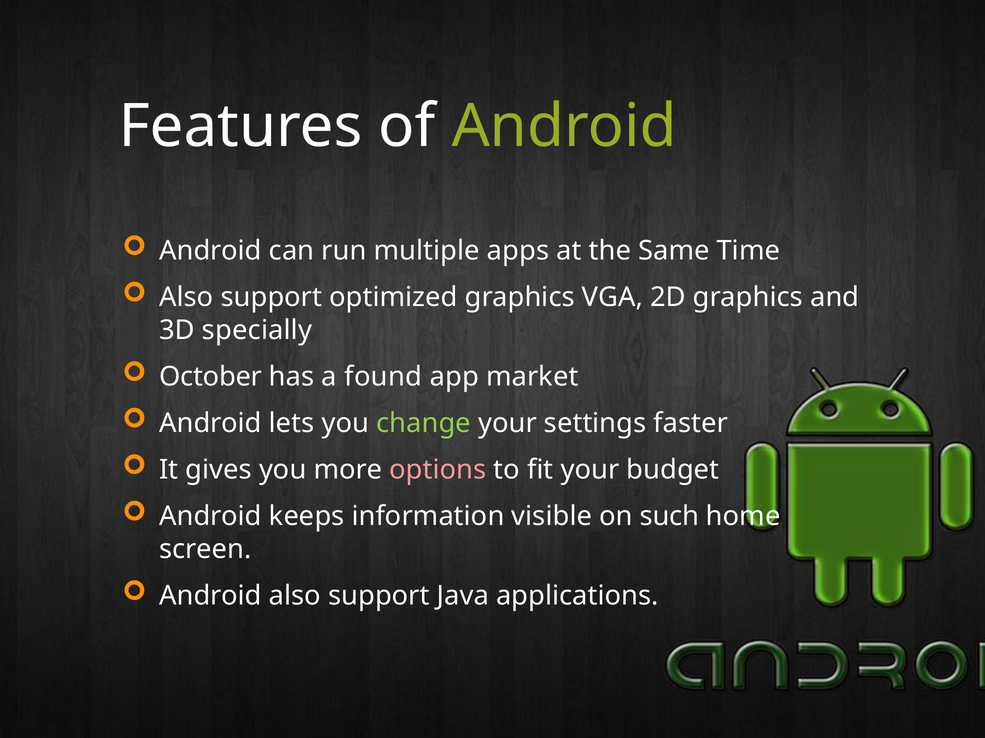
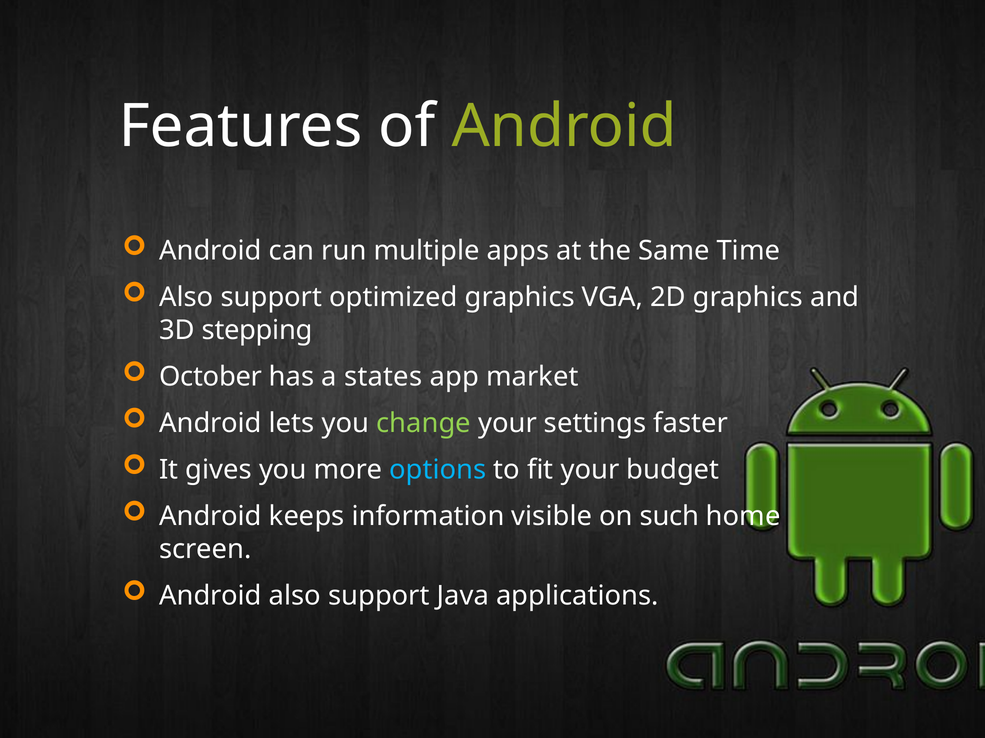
specially: specially -> stepping
found: found -> states
options colour: pink -> light blue
